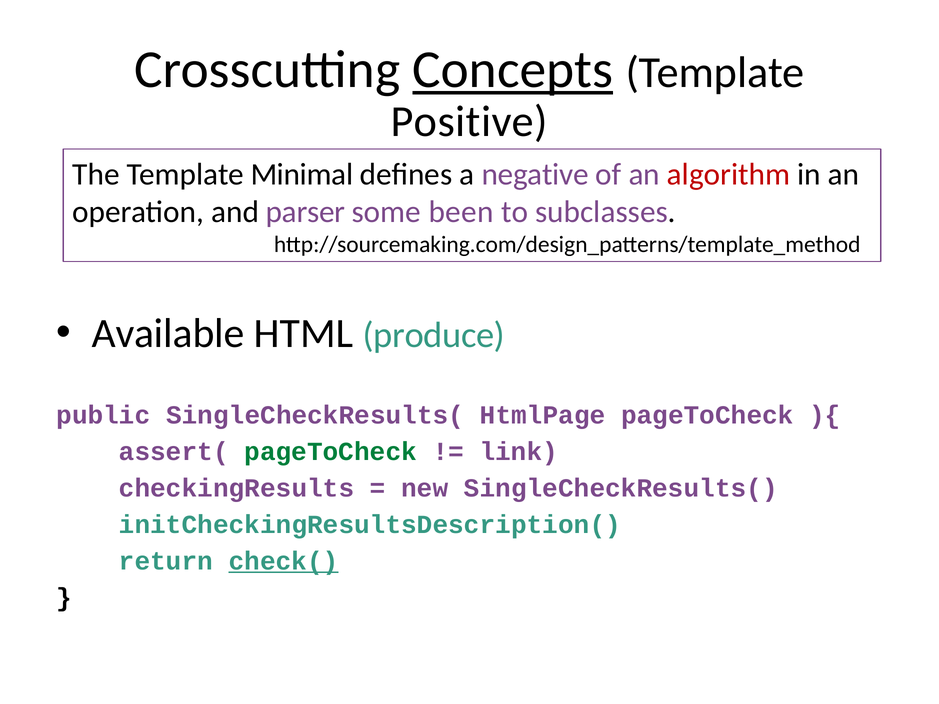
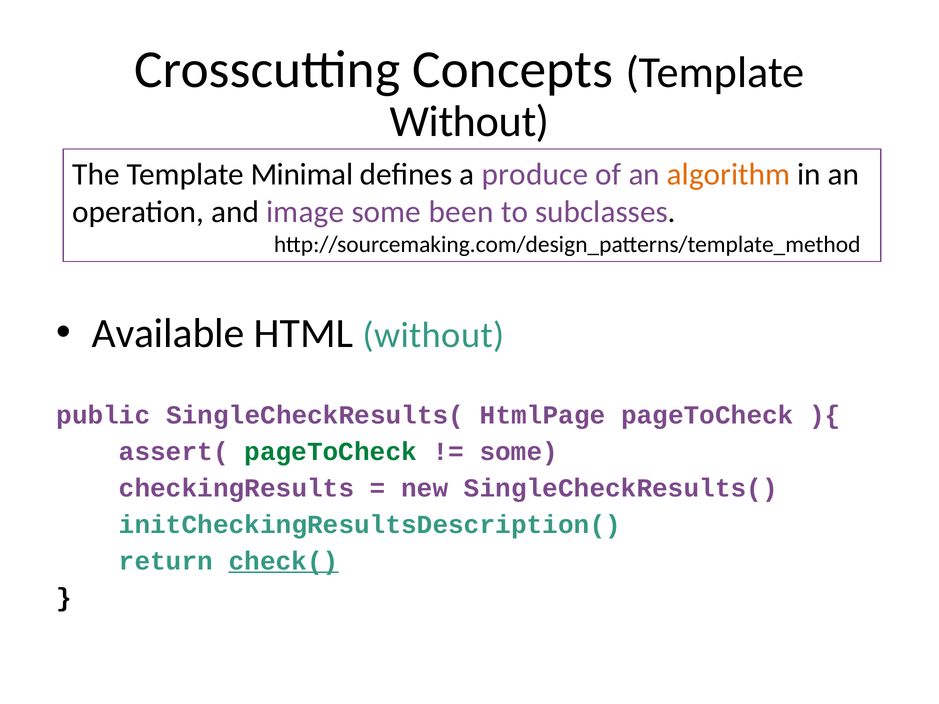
Concepts underline: present -> none
Positive at (469, 121): Positive -> Without
negative: negative -> produce
algorithm colour: red -> orange
parser: parser -> image
HTML produce: produce -> without
link at (519, 452): link -> some
